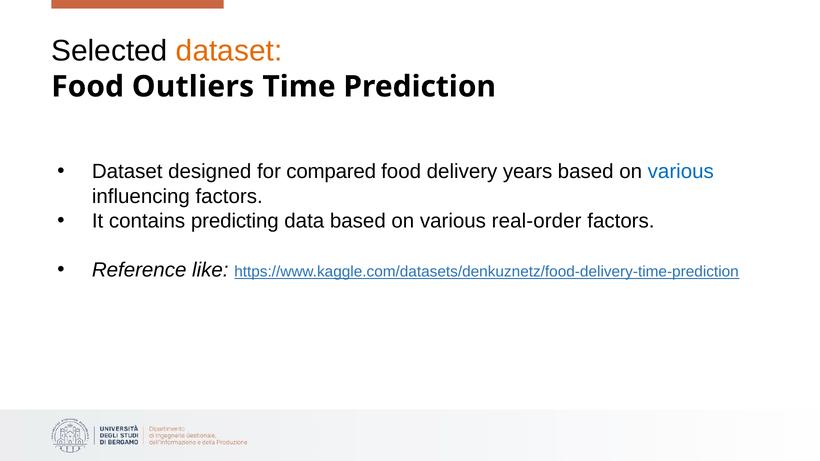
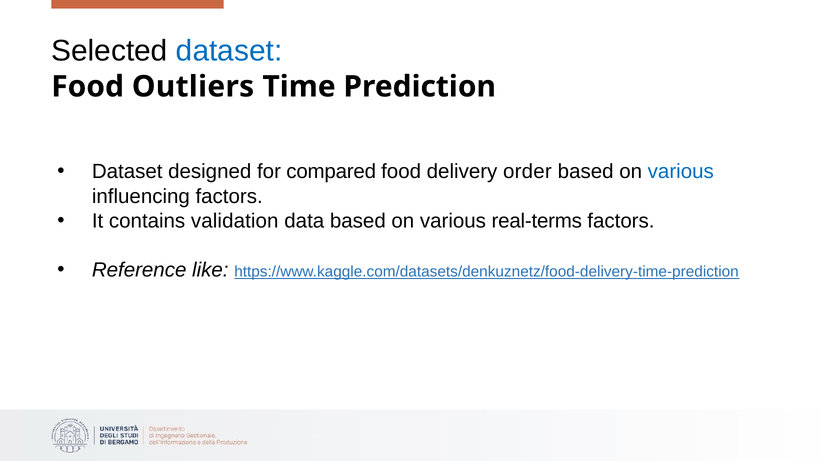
dataset at (229, 51) colour: orange -> blue
years: years -> order
predicting: predicting -> validation
real-order: real-order -> real-terms
